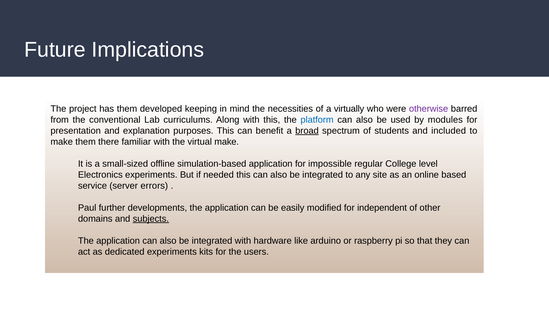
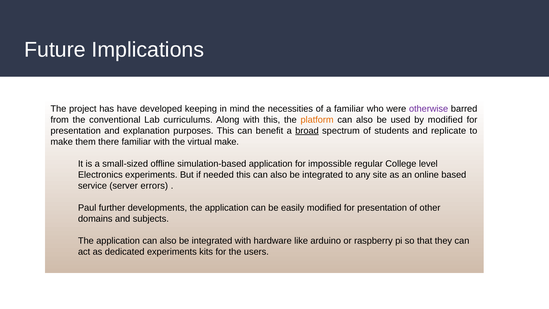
has them: them -> have
a virtually: virtually -> familiar
platform colour: blue -> orange
by modules: modules -> modified
included: included -> replicate
easily modified for independent: independent -> presentation
subjects underline: present -> none
